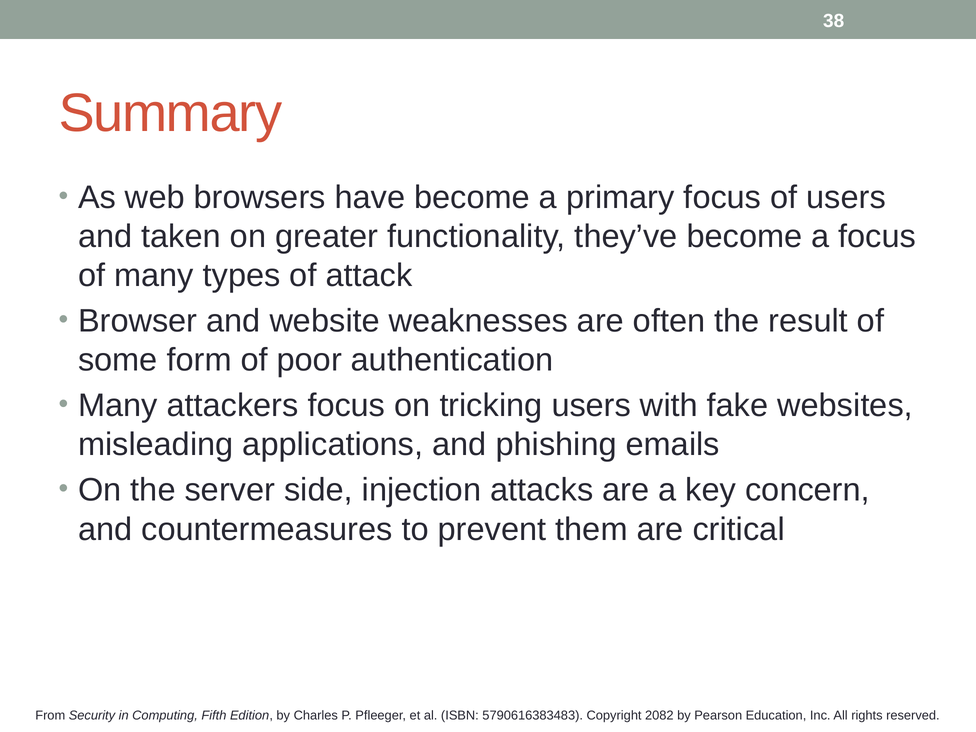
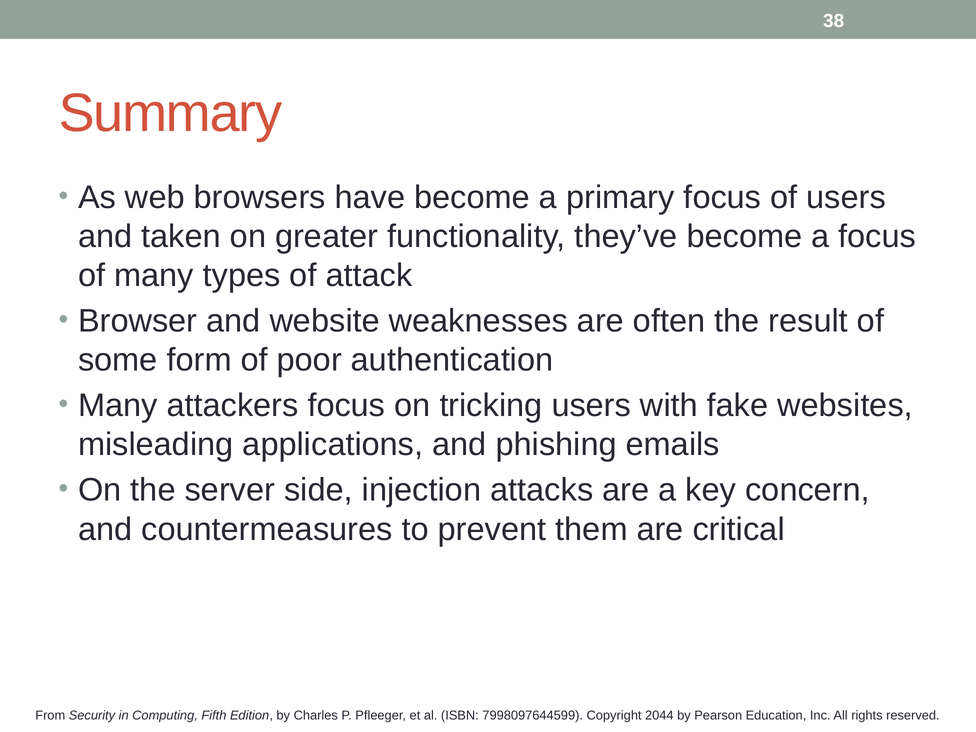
5790616383483: 5790616383483 -> 7998097644599
2082: 2082 -> 2044
